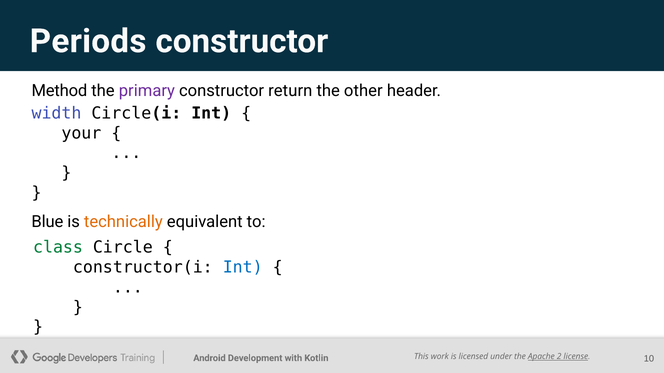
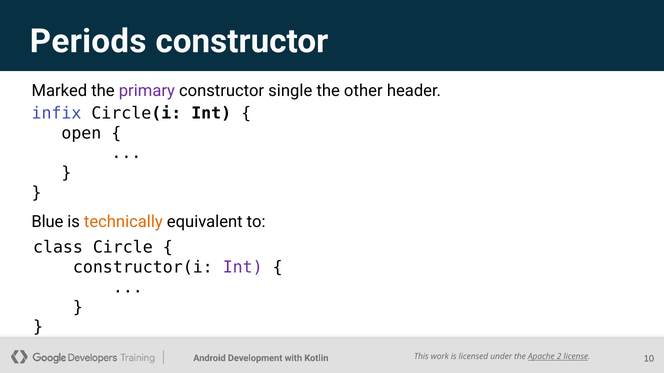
Method: Method -> Marked
return: return -> single
width: width -> infix
your: your -> open
class colour: green -> black
Int at (243, 268) colour: blue -> purple
